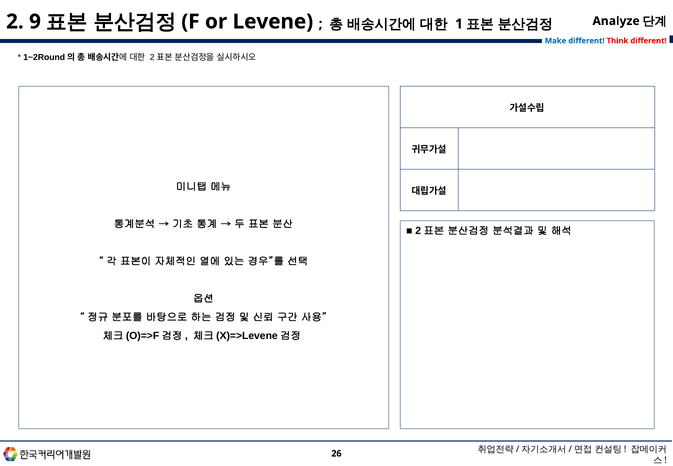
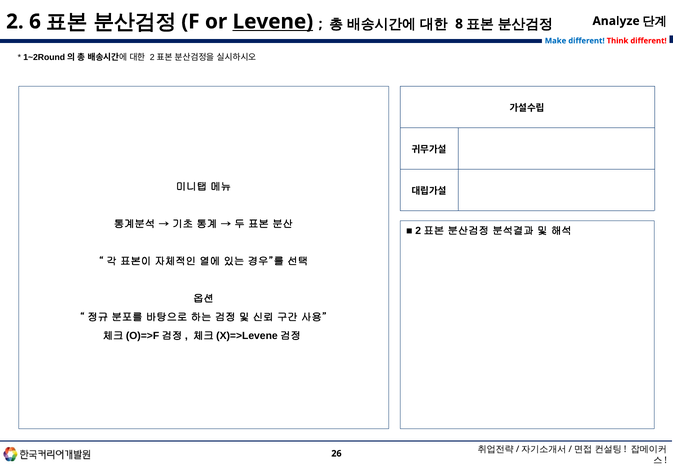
9: 9 -> 6
Levene underline: none -> present
1: 1 -> 8
